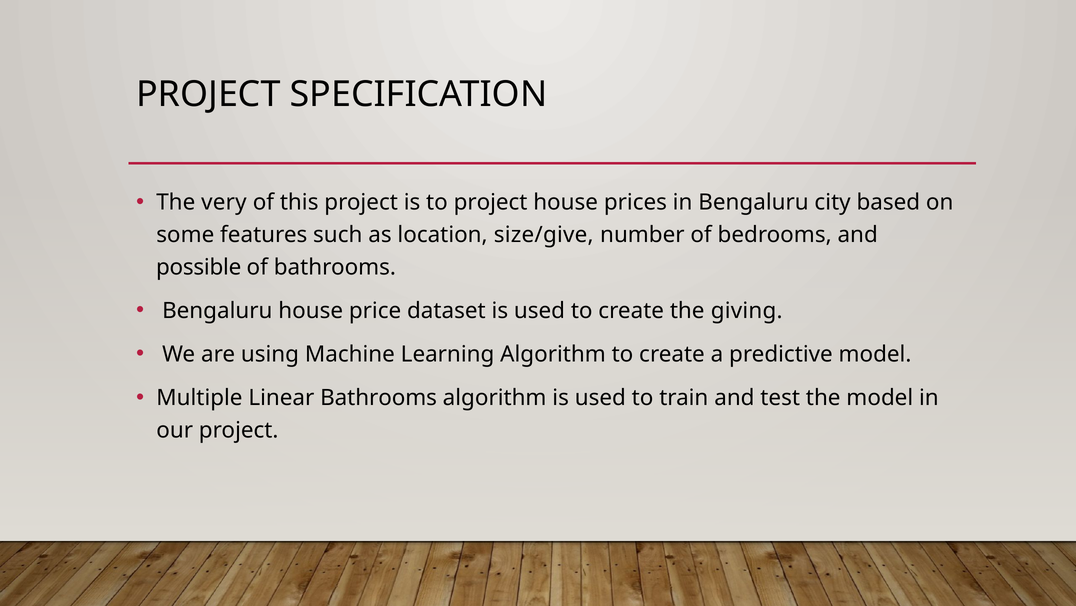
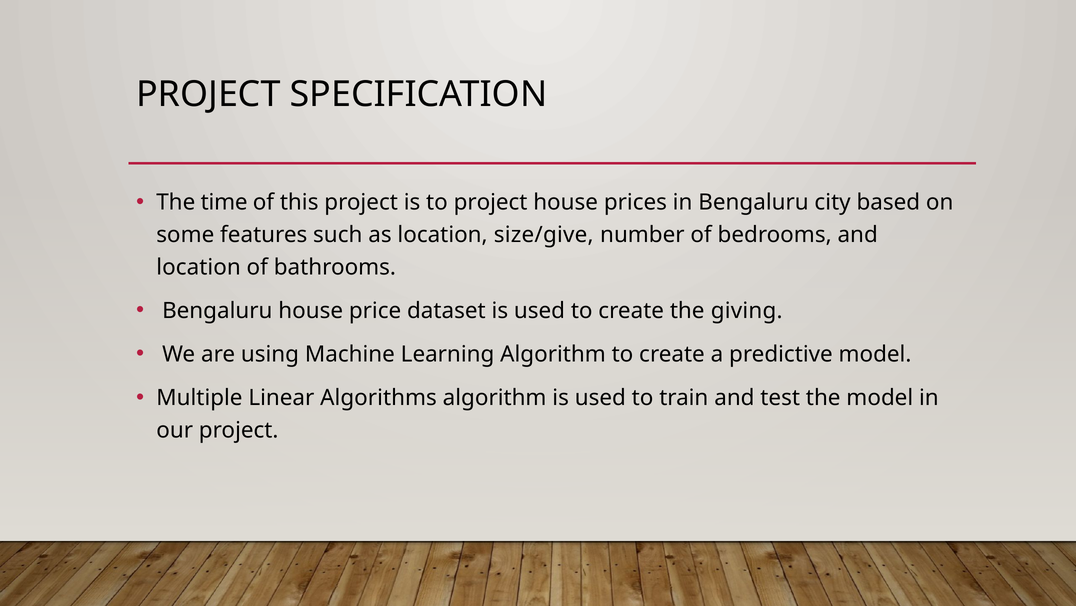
very: very -> time
possible at (199, 267): possible -> location
Linear Bathrooms: Bathrooms -> Algorithms
